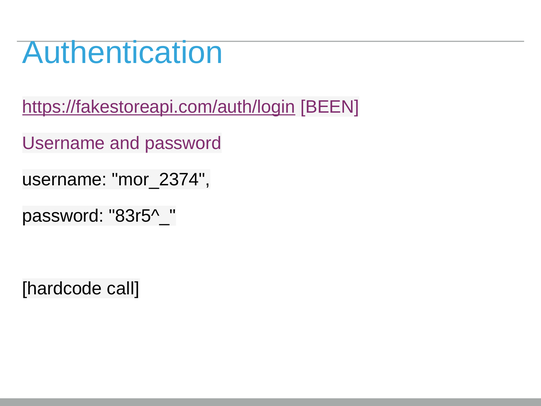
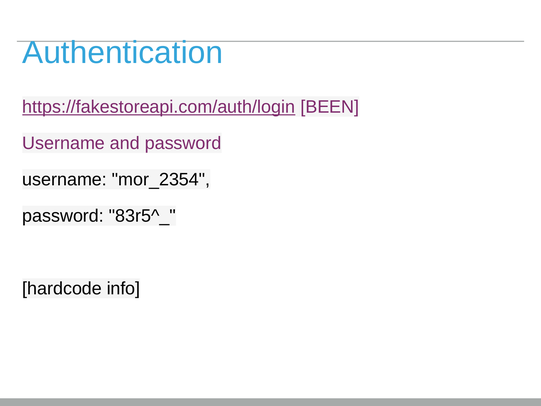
mor_2374: mor_2374 -> mor_2354
call: call -> info
